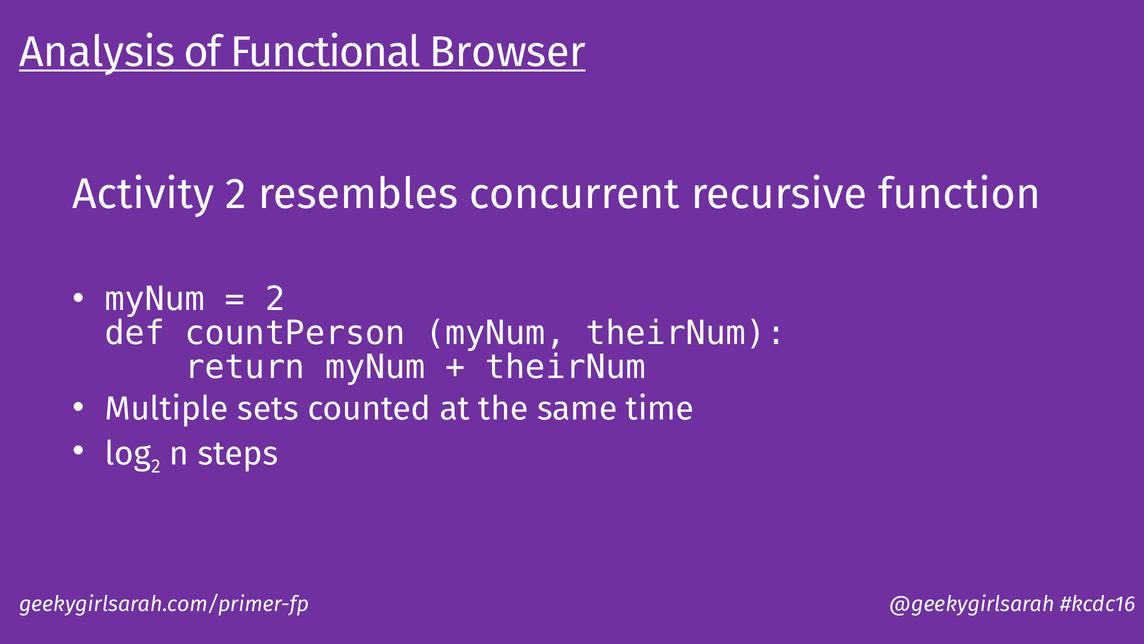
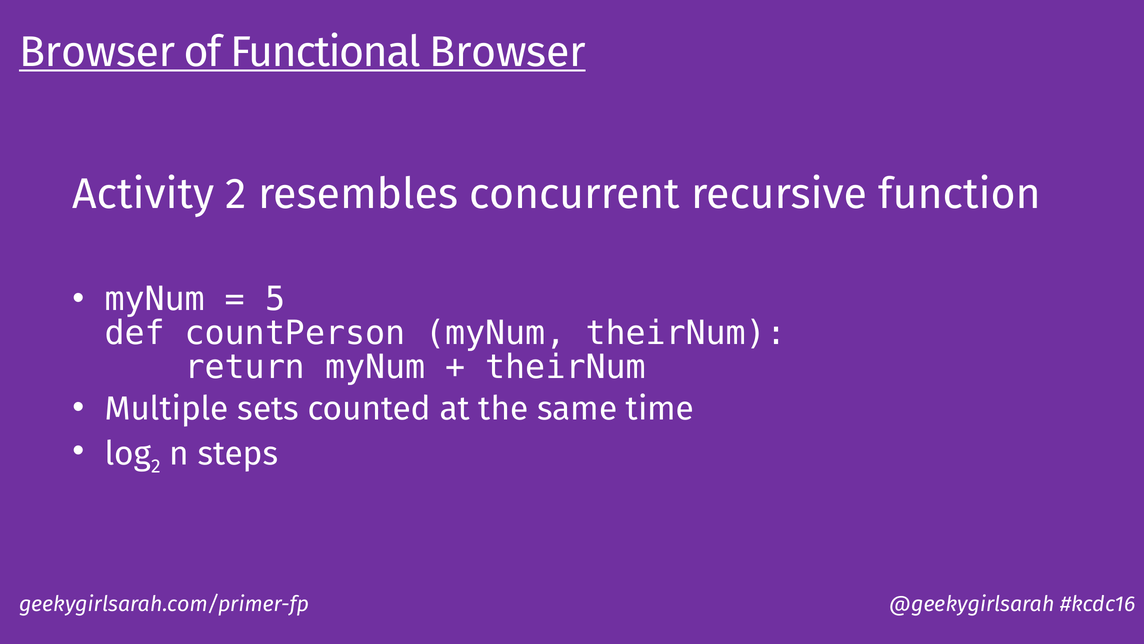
Analysis at (97, 52): Analysis -> Browser
2 at (275, 299): 2 -> 5
